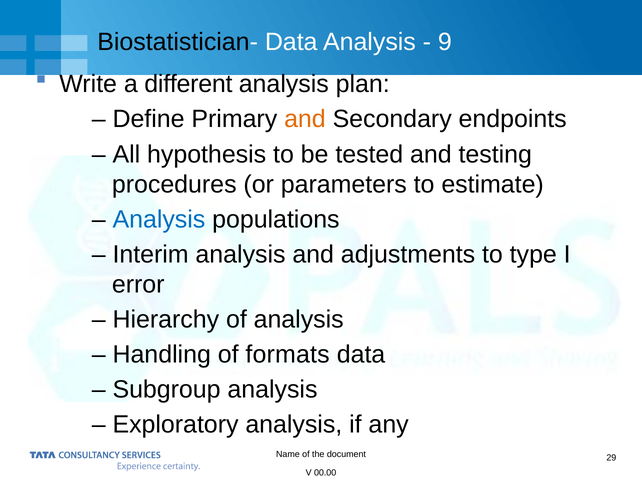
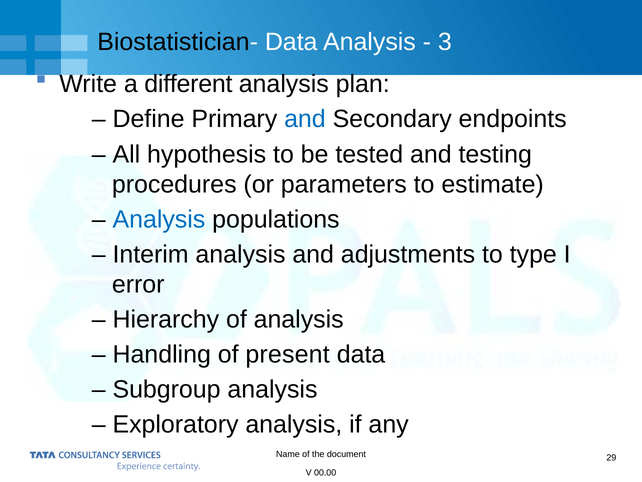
9: 9 -> 3
and at (305, 119) colour: orange -> blue
formats: formats -> present
